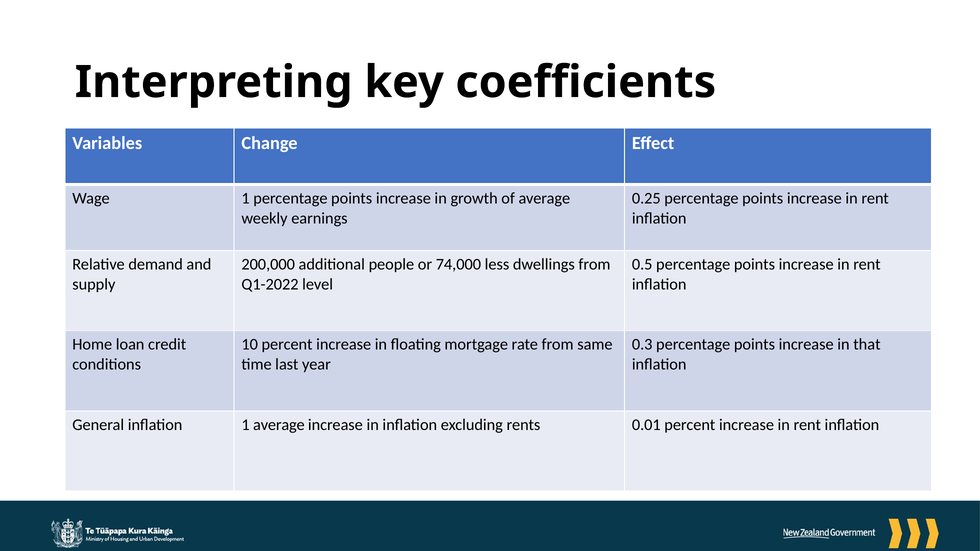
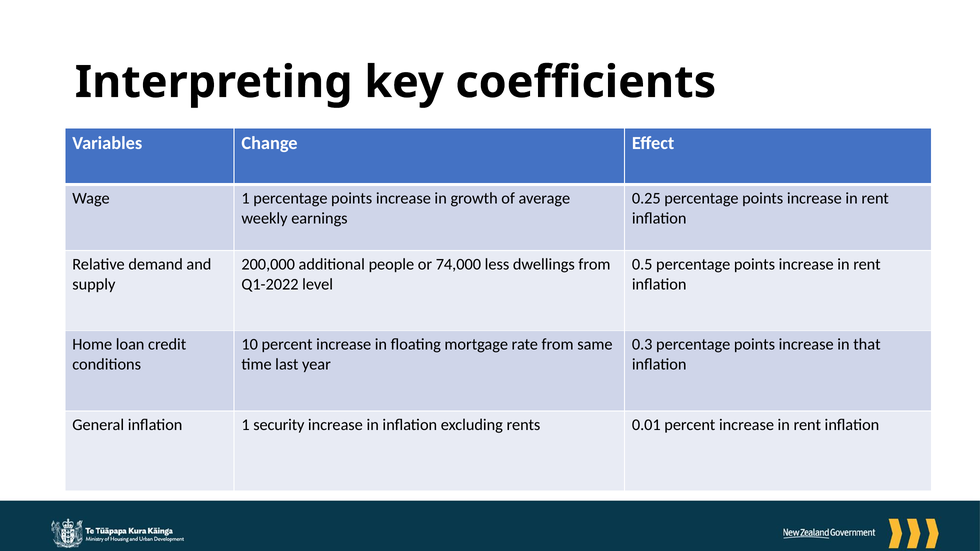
1 average: average -> security
